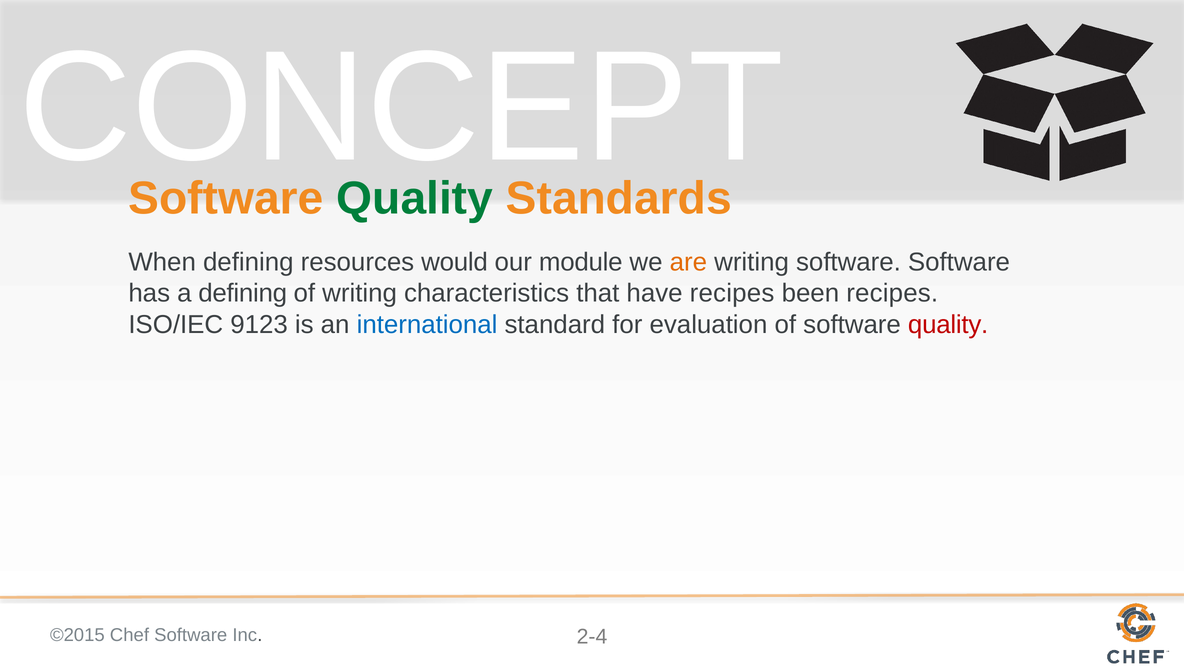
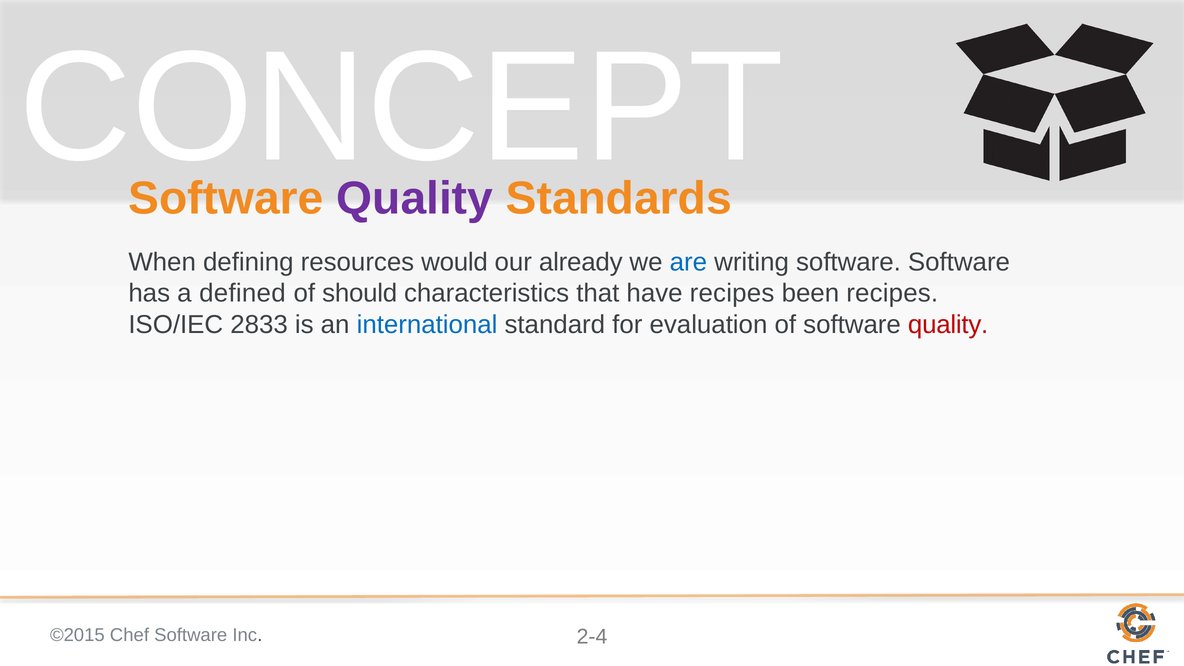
Quality at (415, 198) colour: green -> purple
module: module -> already
are colour: orange -> blue
a defining: defining -> defined
of writing: writing -> should
9123: 9123 -> 2833
